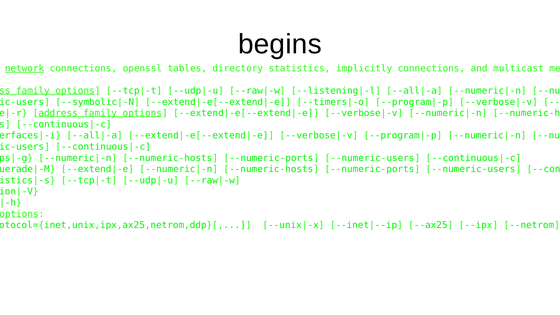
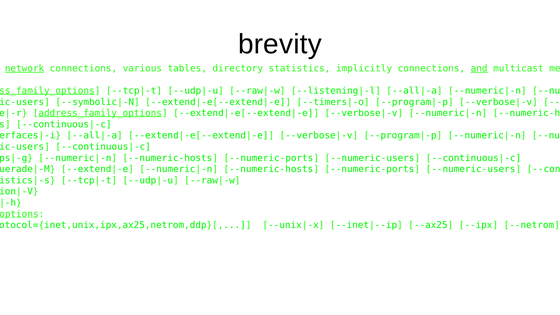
begins: begins -> brevity
openssl: openssl -> various
and underline: none -> present
